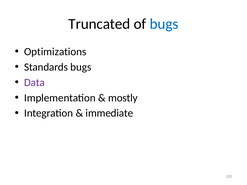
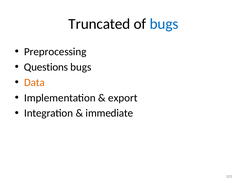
Optimizations: Optimizations -> Preprocessing
Standards: Standards -> Questions
Data colour: purple -> orange
mostly: mostly -> export
